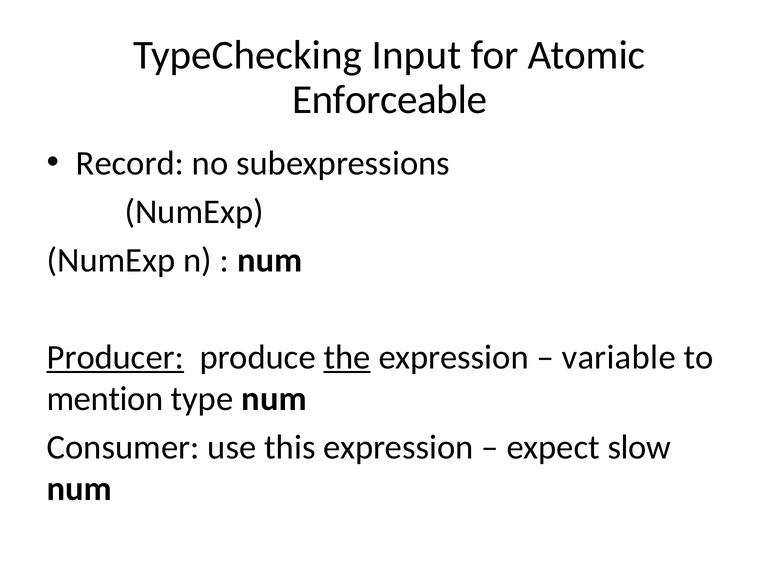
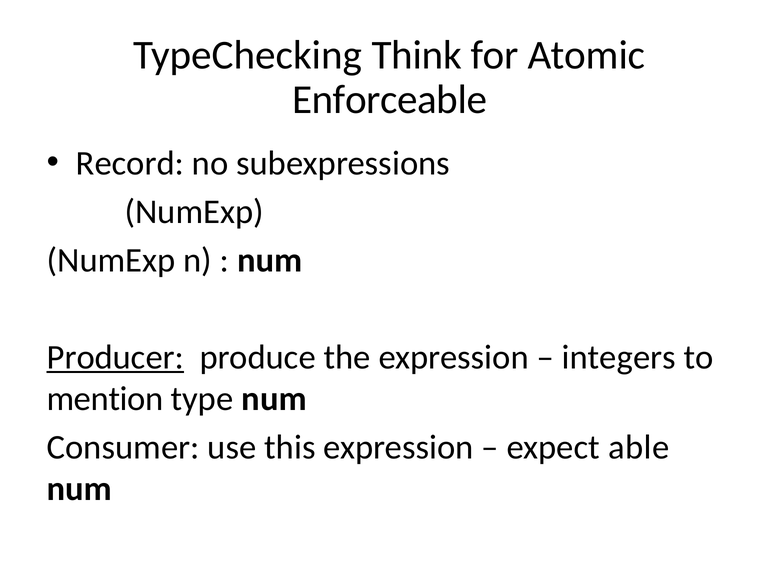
Input: Input -> Think
the underline: present -> none
variable: variable -> integers
slow: slow -> able
